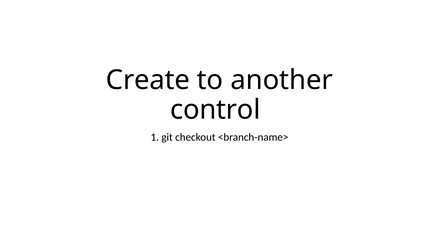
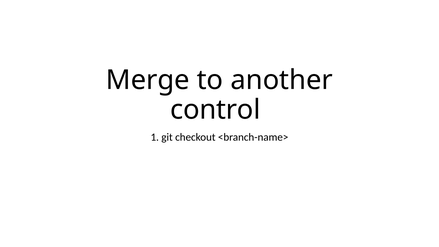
Create: Create -> Merge
